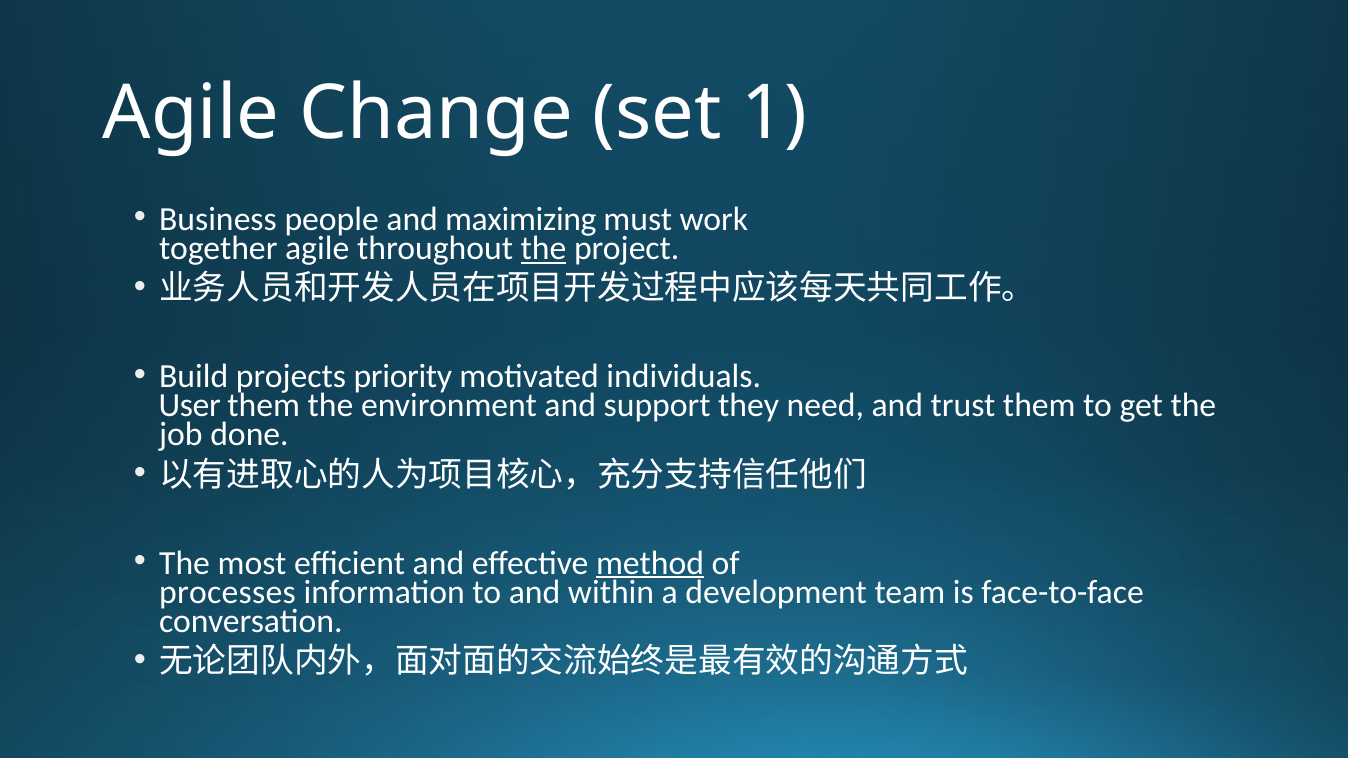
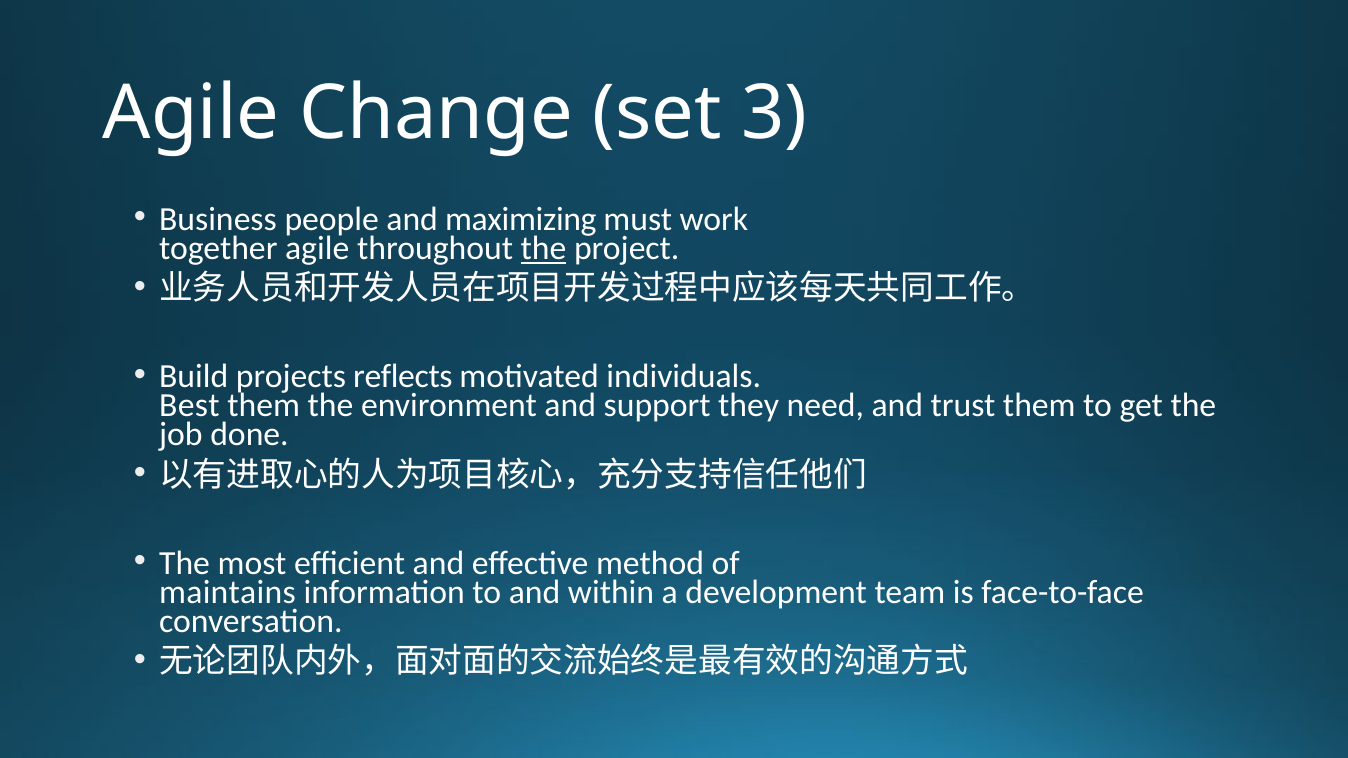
1: 1 -> 3
priority: priority -> reflects
User: User -> Best
method underline: present -> none
processes: processes -> maintains
